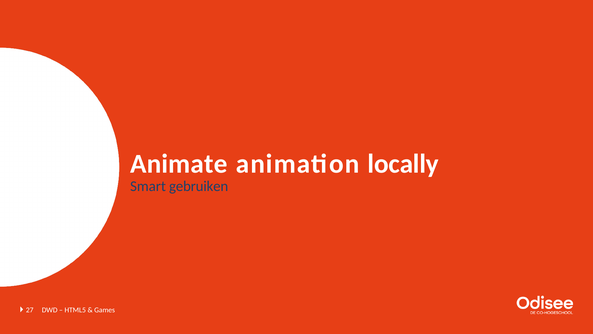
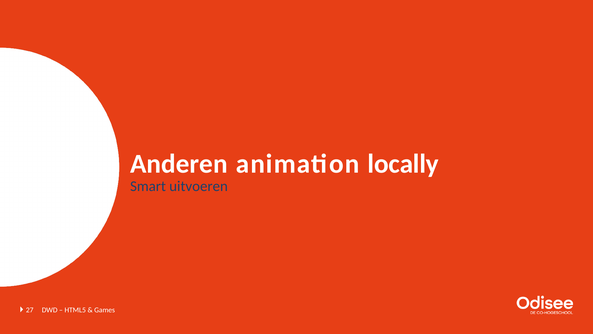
Animate: Animate -> Anderen
gebruiken: gebruiken -> uitvoeren
